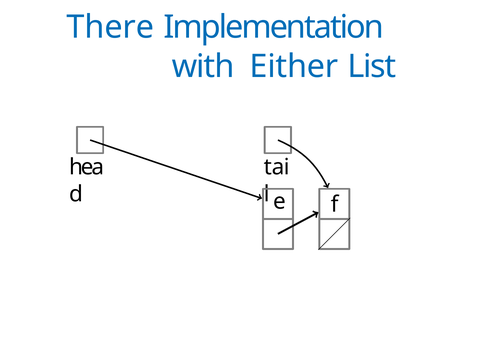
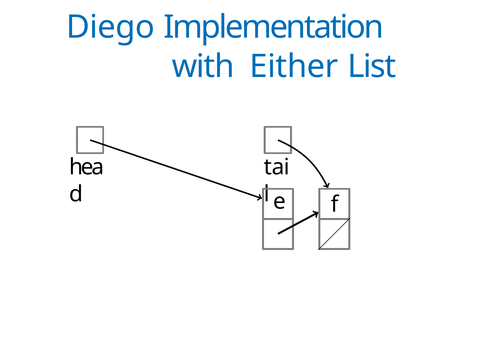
There: There -> Diego
